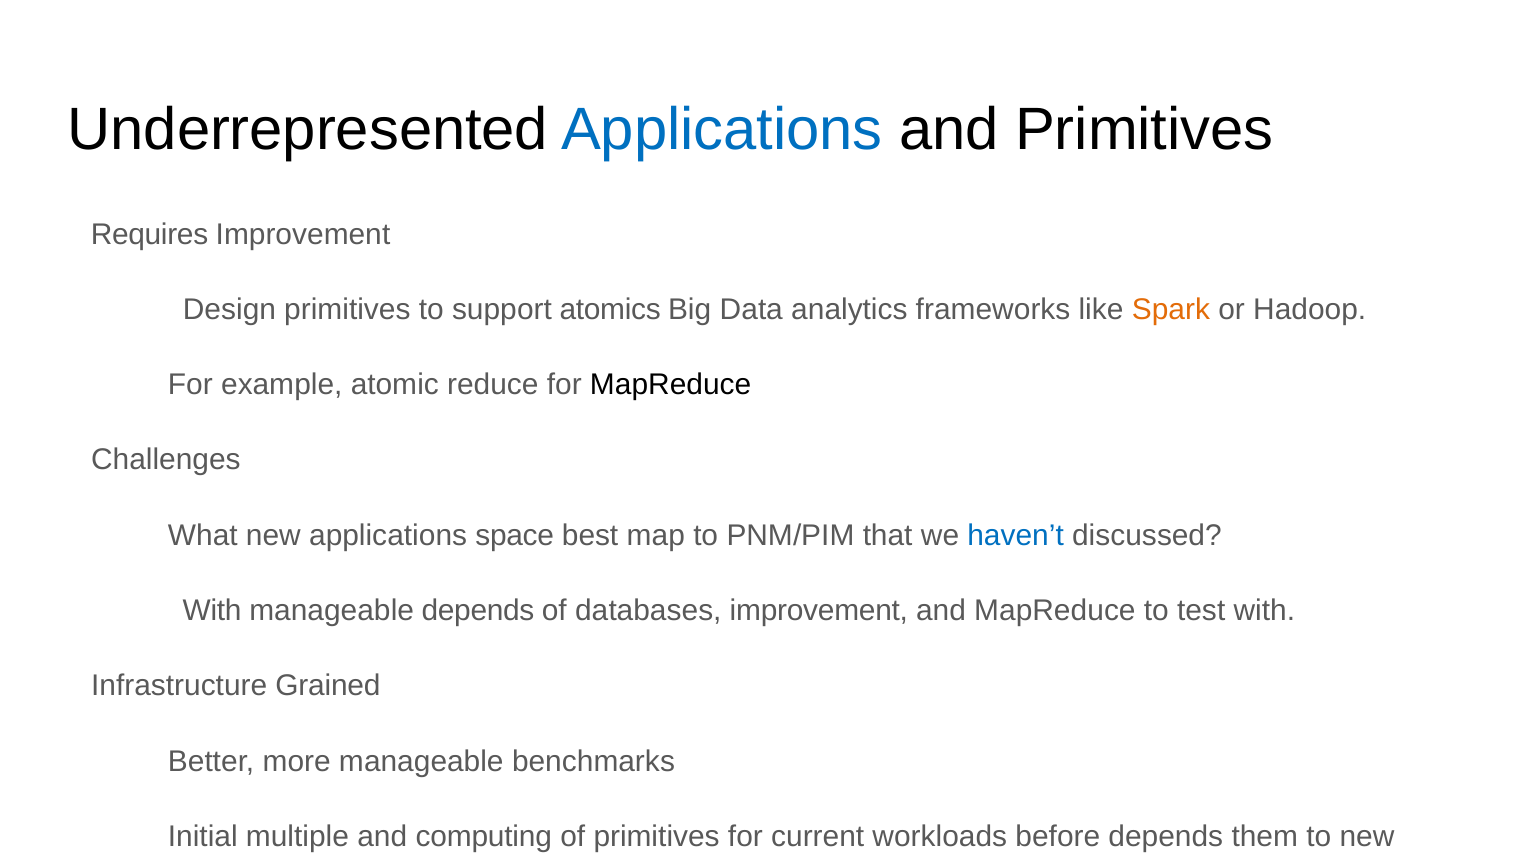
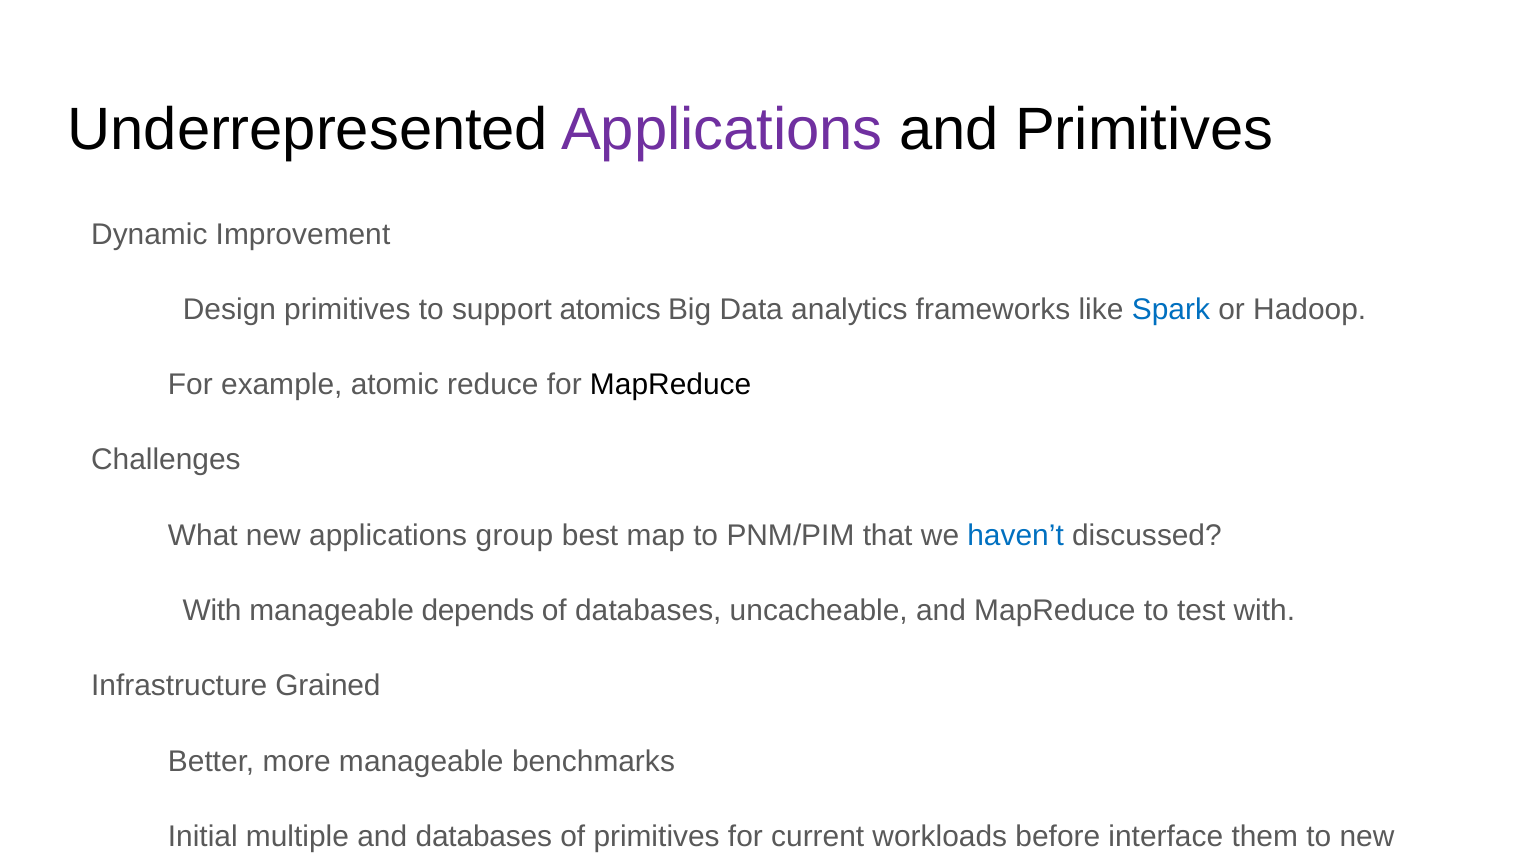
Applications at (722, 130) colour: blue -> purple
Requires: Requires -> Dynamic
Spark colour: orange -> blue
space: space -> group
databases improvement: improvement -> uncacheable
and computing: computing -> databases
before depends: depends -> interface
